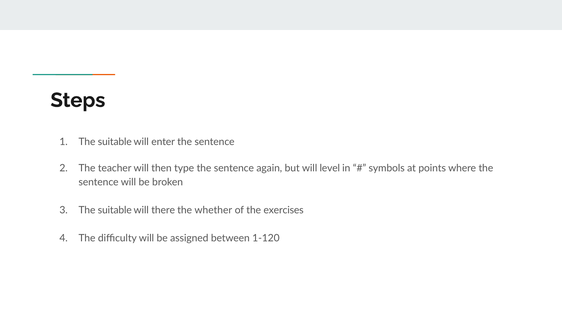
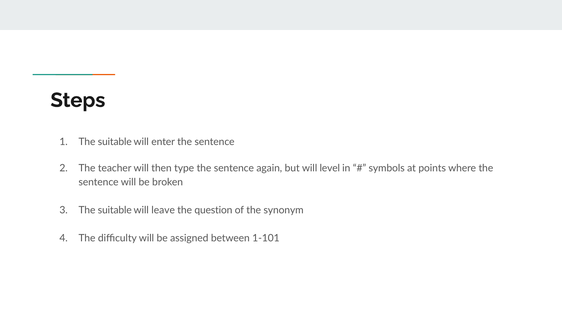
there: there -> leave
whether: whether -> question
exercises: exercises -> synonym
1-120: 1-120 -> 1-101
